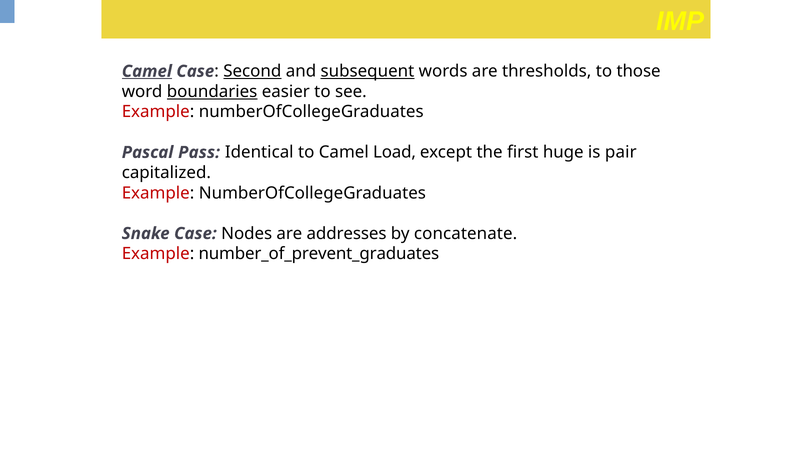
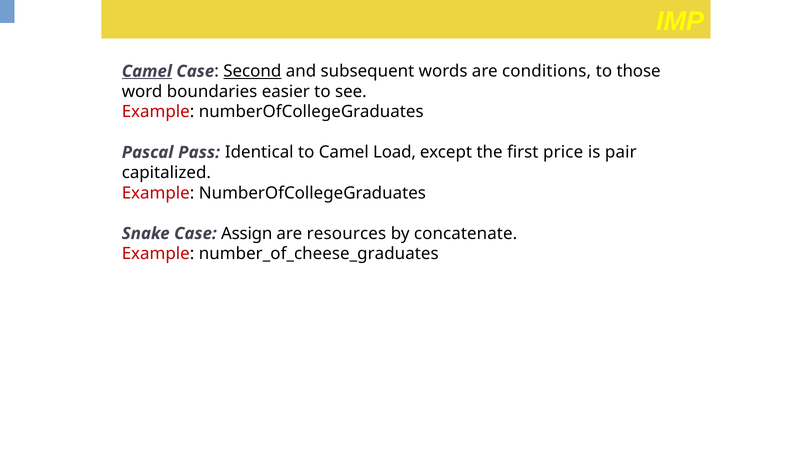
subsequent underline: present -> none
thresholds: thresholds -> conditions
boundaries underline: present -> none
huge: huge -> price
Nodes: Nodes -> Assign
addresses: addresses -> resources
number_of_prevent_graduates: number_of_prevent_graduates -> number_of_cheese_graduates
